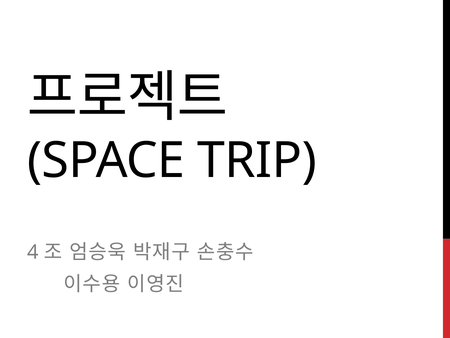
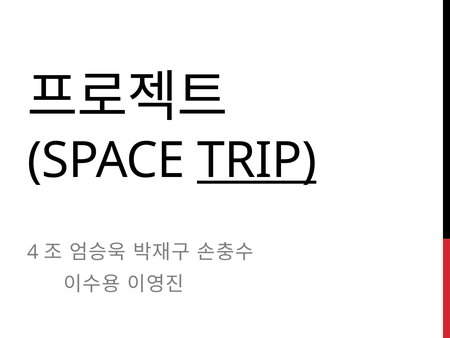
TRIP underline: none -> present
